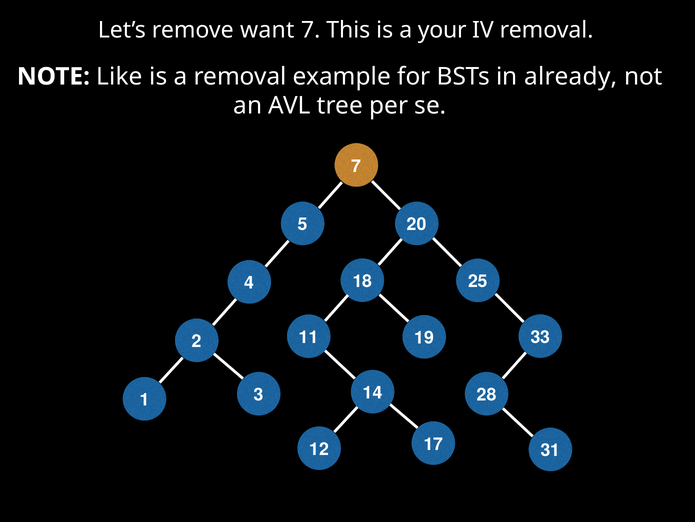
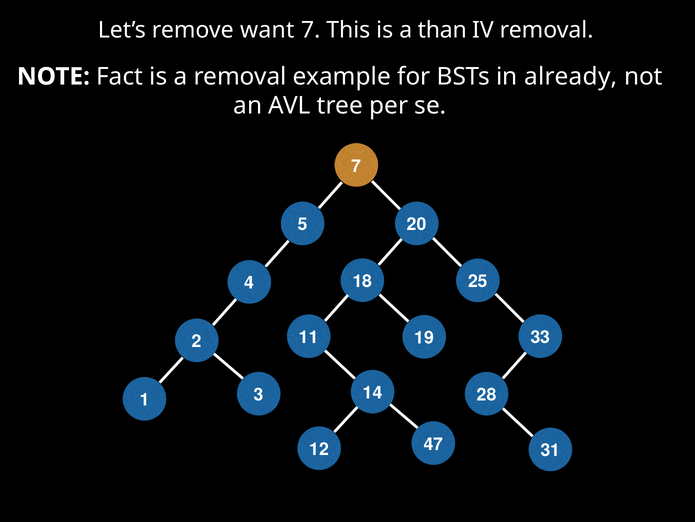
your: your -> than
Like: Like -> Fact
17: 17 -> 47
